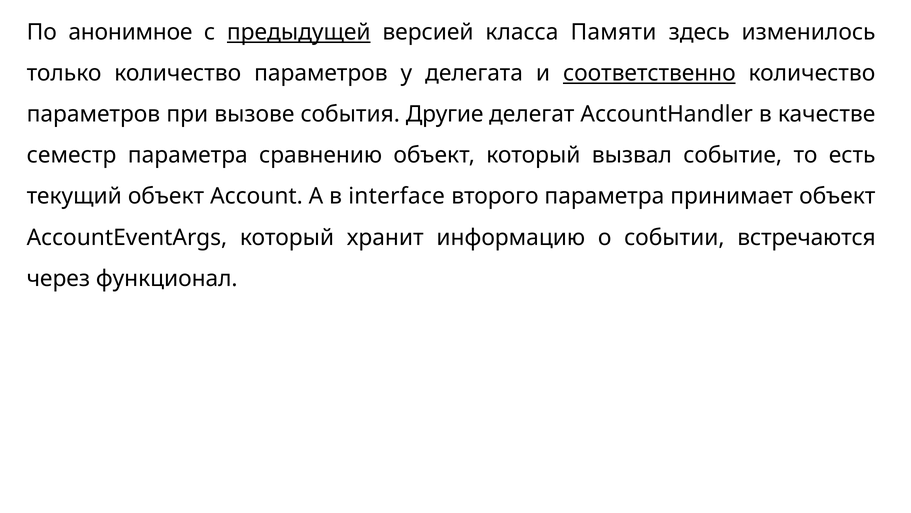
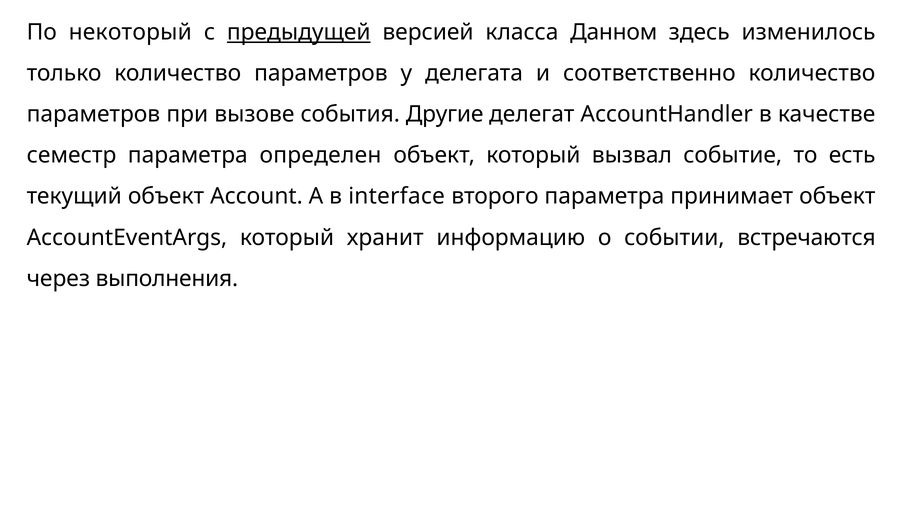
анонимное: анонимное -> некоторый
Памяти: Памяти -> Данном
соответственно underline: present -> none
сравнению: сравнению -> определен
функционал: функционал -> выполнения
